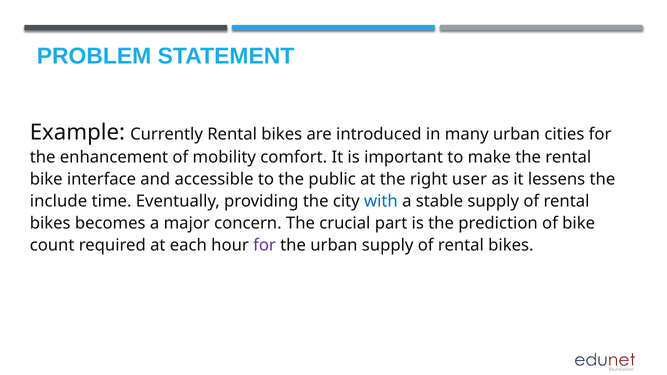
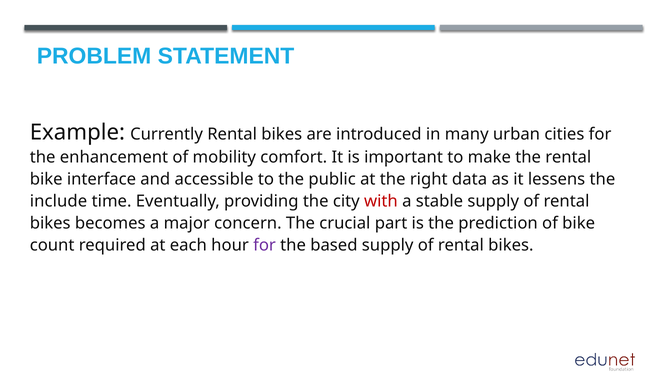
user: user -> data
with colour: blue -> red
the urban: urban -> based
